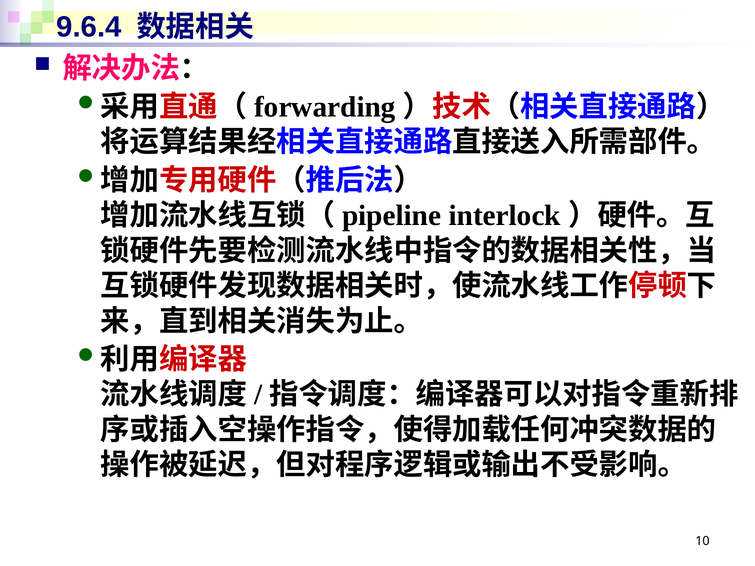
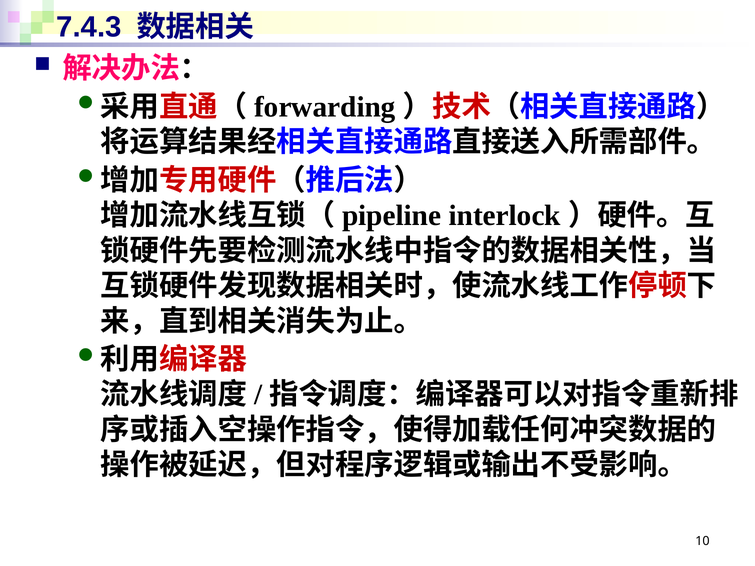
9.6.4: 9.6.4 -> 7.4.3
